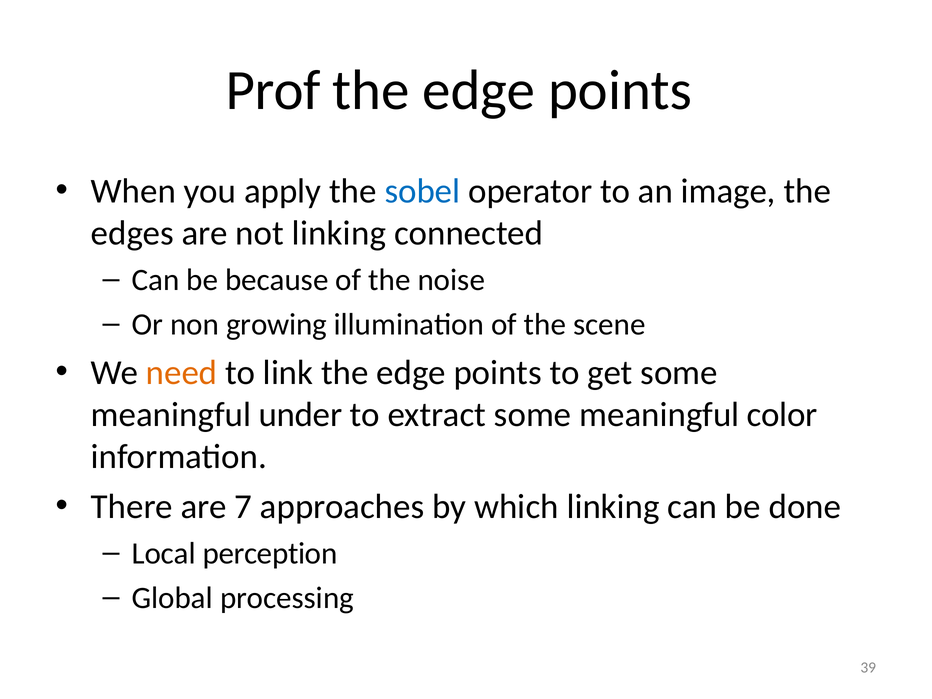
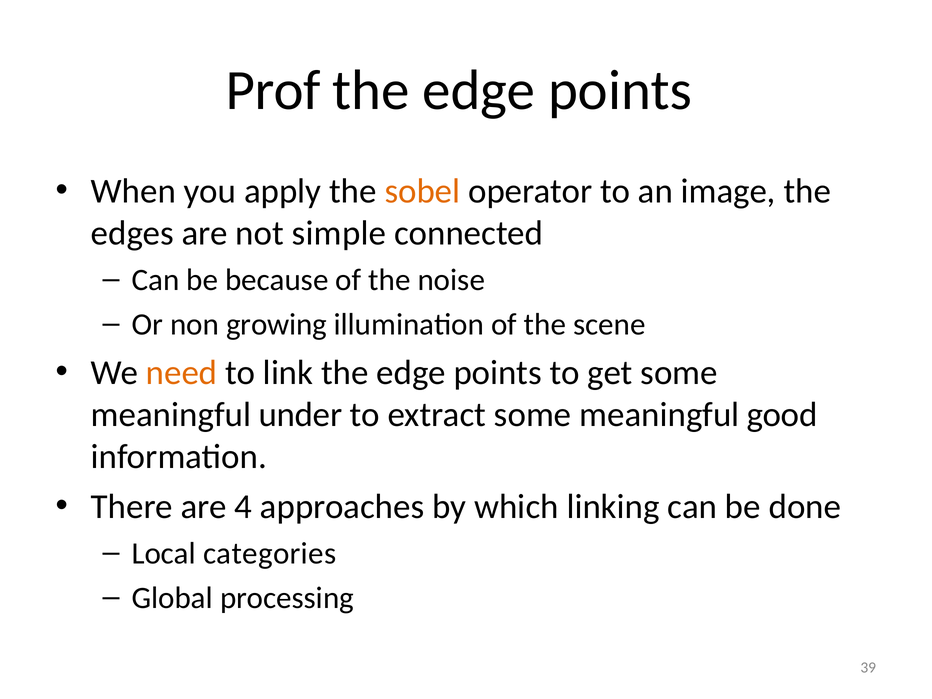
sobel colour: blue -> orange
not linking: linking -> simple
color: color -> good
7: 7 -> 4
perception: perception -> categories
